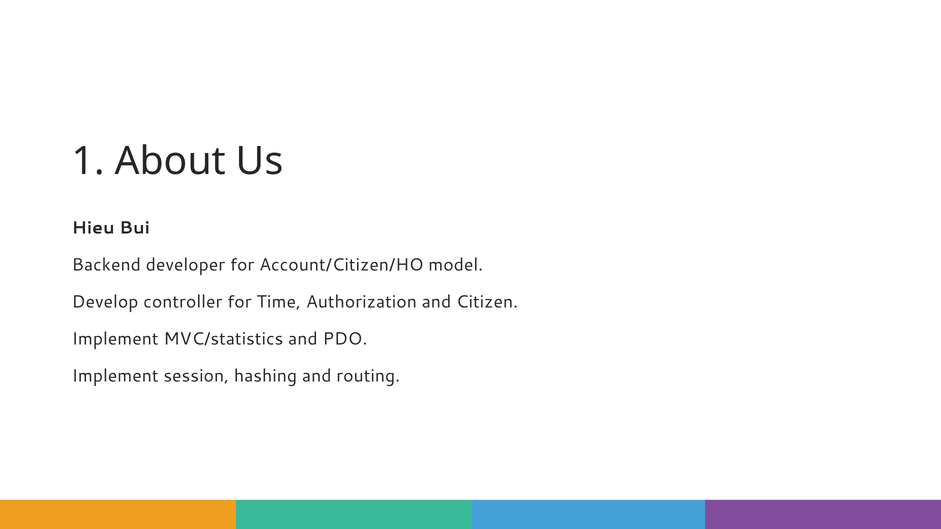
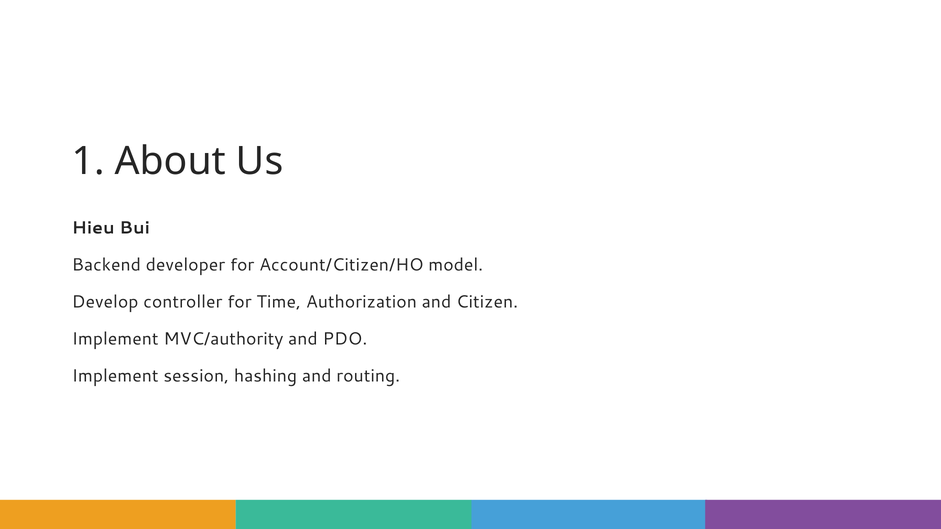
MVC/statistics: MVC/statistics -> MVC/authority
